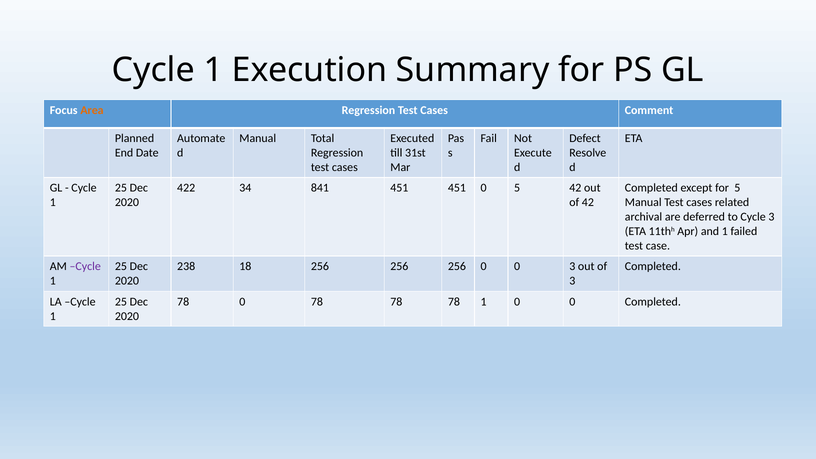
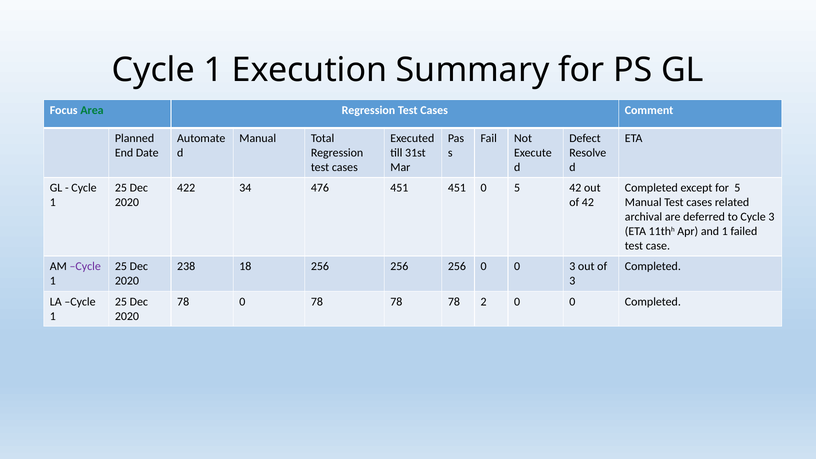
Area colour: orange -> green
841: 841 -> 476
78 1: 1 -> 2
